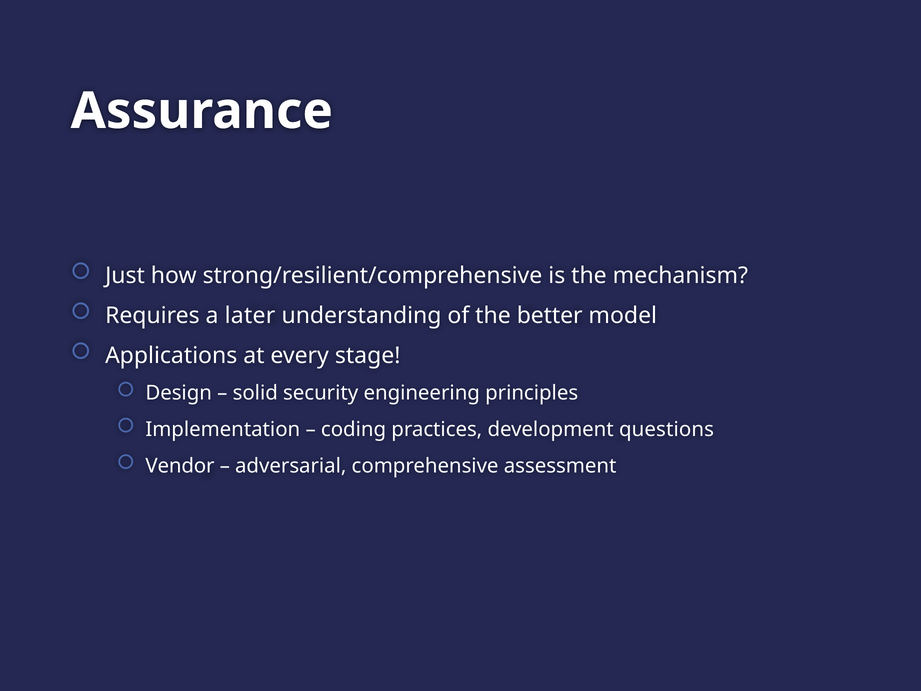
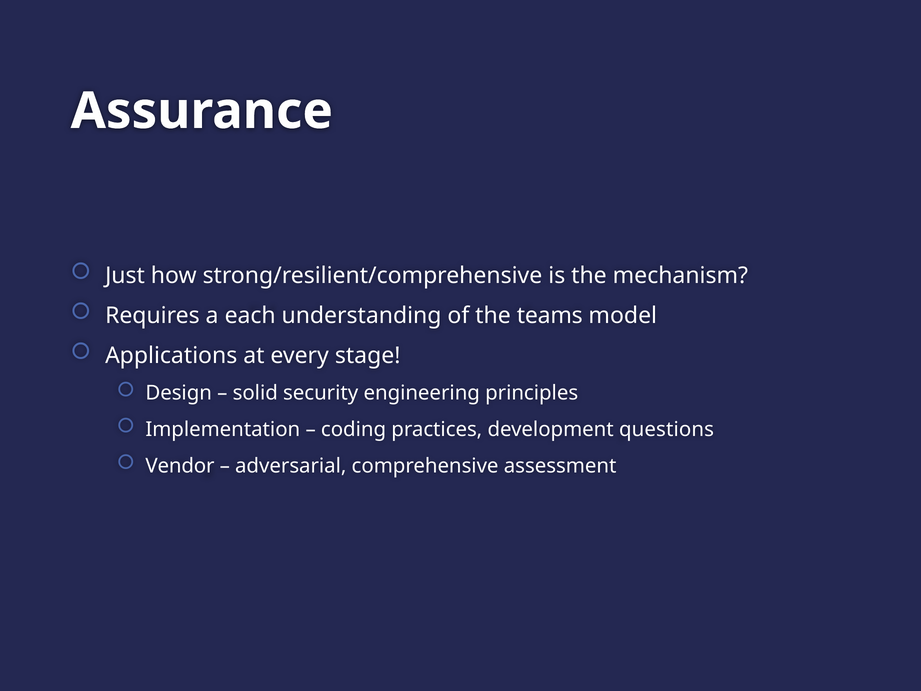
later: later -> each
better: better -> teams
